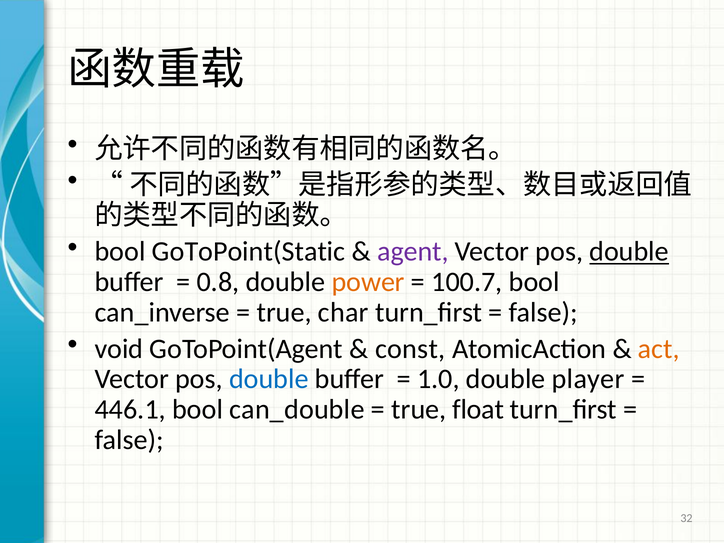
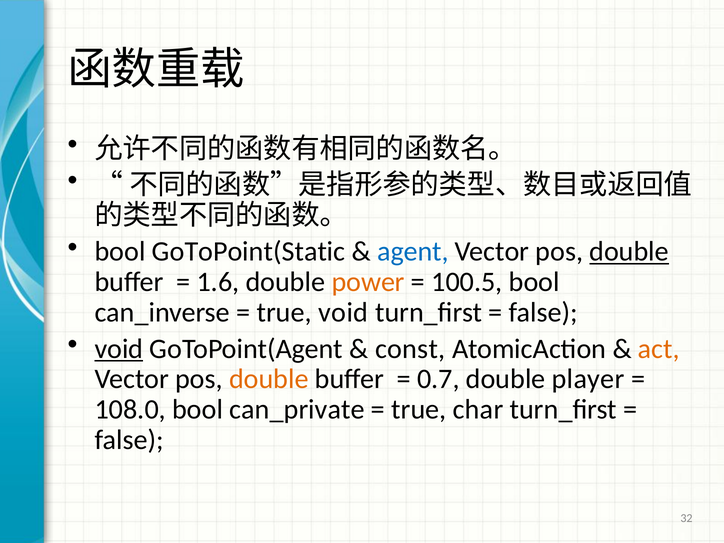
agent colour: purple -> blue
0.8: 0.8 -> 1.6
100.7: 100.7 -> 100.5
true char: char -> void
void at (119, 349) underline: none -> present
double at (269, 379) colour: blue -> orange
1.0: 1.0 -> 0.7
446.1: 446.1 -> 108.0
can_double: can_double -> can_private
float: float -> char
